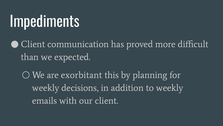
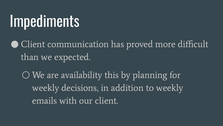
exorbitant: exorbitant -> availability
